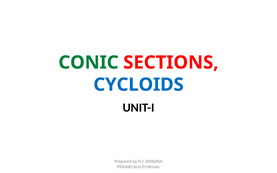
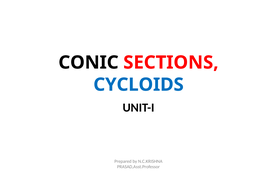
CONIC colour: green -> black
